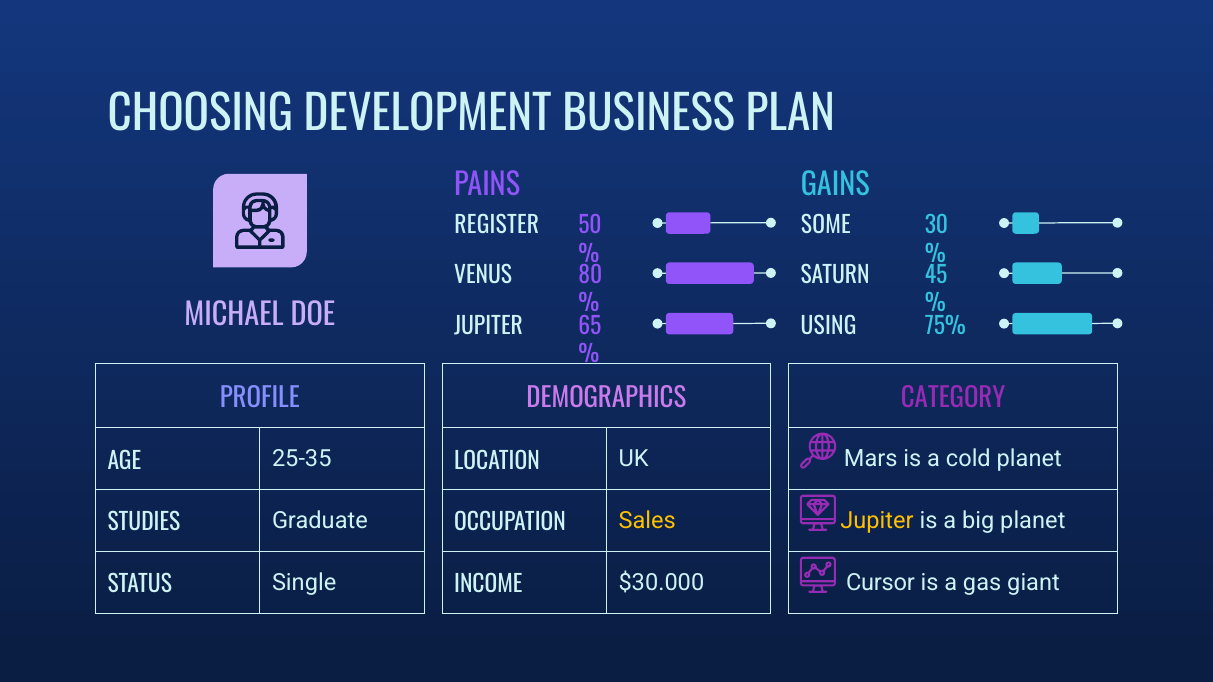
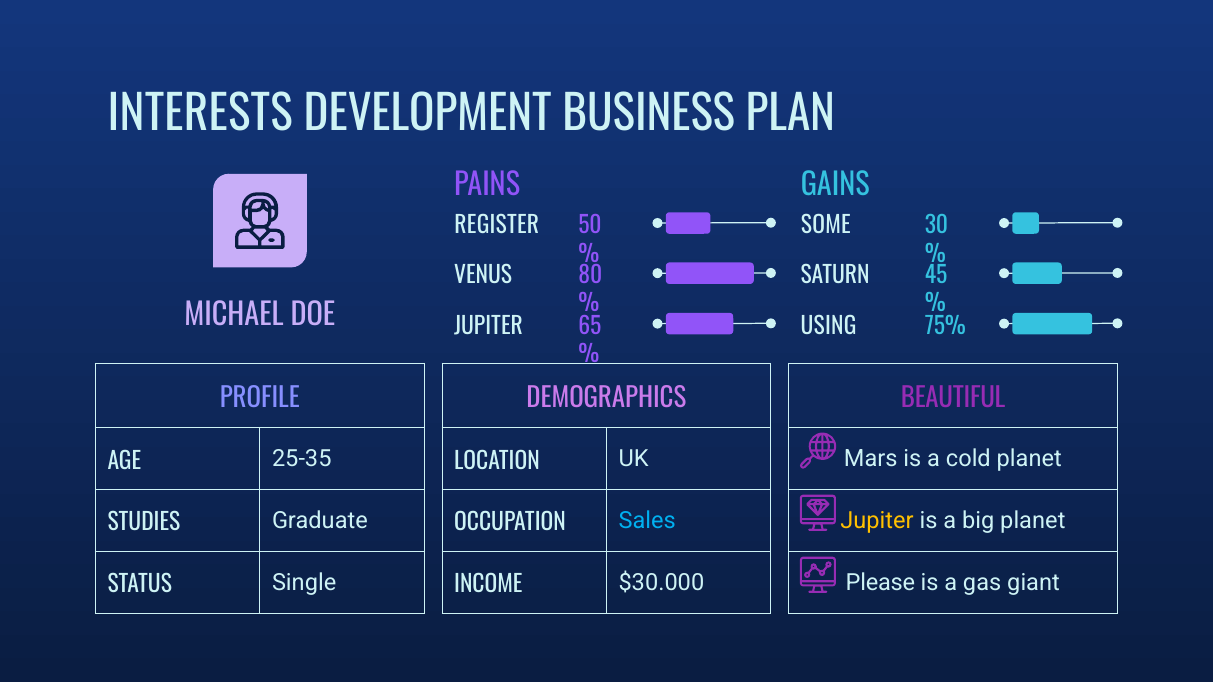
CHOOSING: CHOOSING -> INTERESTS
CATEGORY: CATEGORY -> BEAUTIFUL
Sales colour: yellow -> light blue
Cursor: Cursor -> Please
